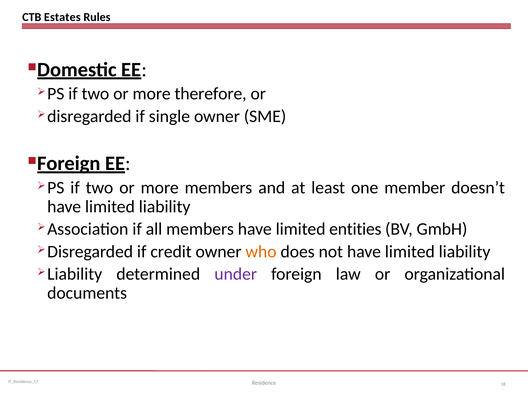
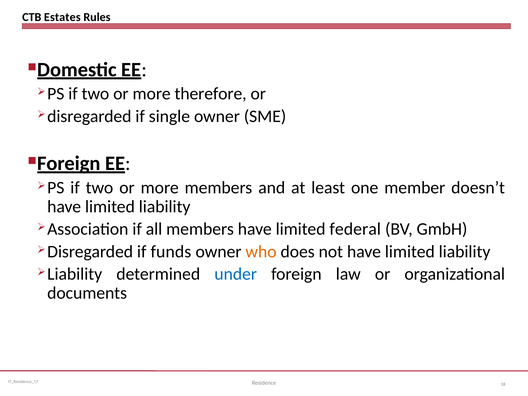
entities: entities -> federal
credit: credit -> funds
under colour: purple -> blue
